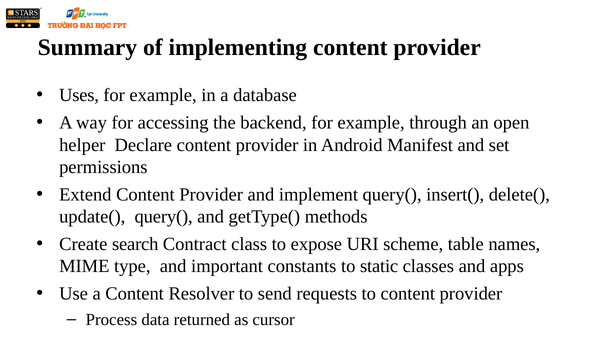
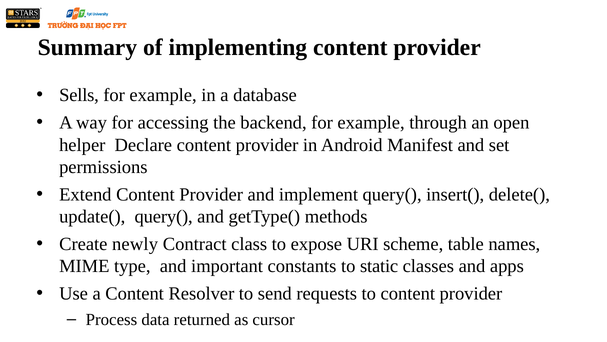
Uses: Uses -> Sells
search: search -> newly
